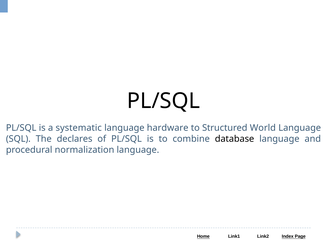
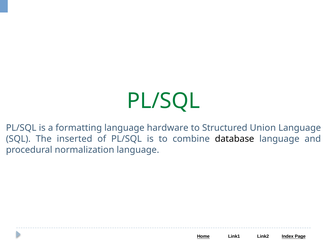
PL/SQL at (163, 101) colour: black -> green
systematic: systematic -> formatting
World: World -> Union
declares: declares -> inserted
